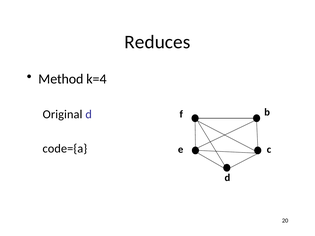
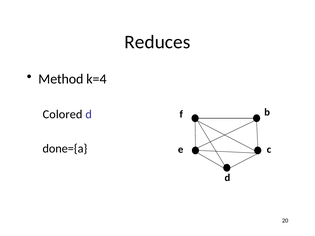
Original: Original -> Colored
code={a: code={a -> done={a
